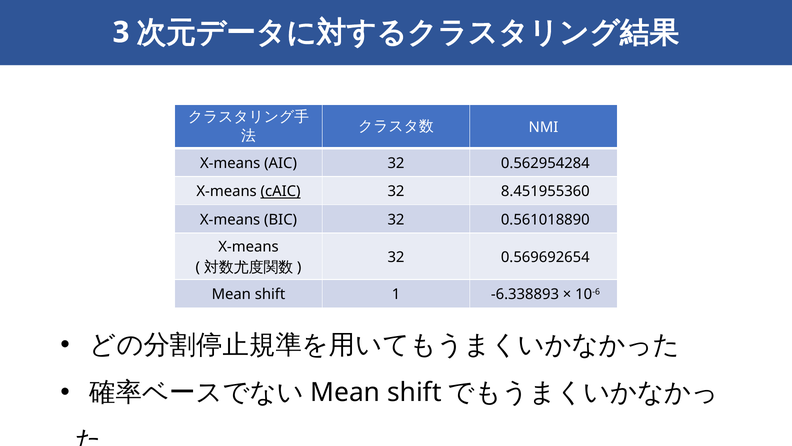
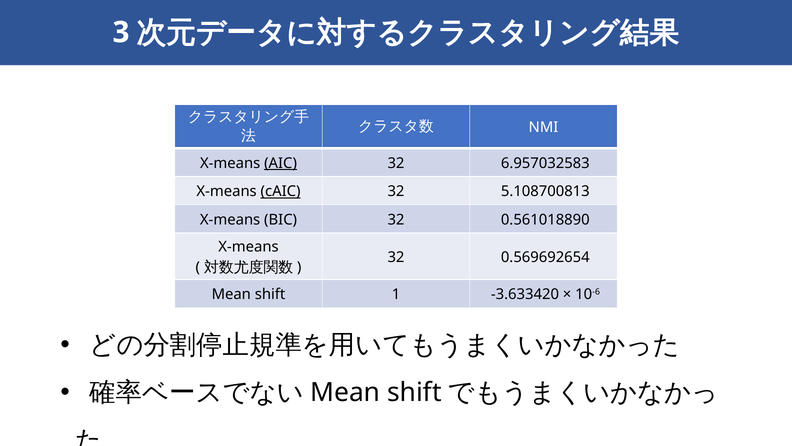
AIC underline: none -> present
0.562954284: 0.562954284 -> 6.957032583
8.451955360: 8.451955360 -> 5.108700813
-6.338893: -6.338893 -> -3.633420
